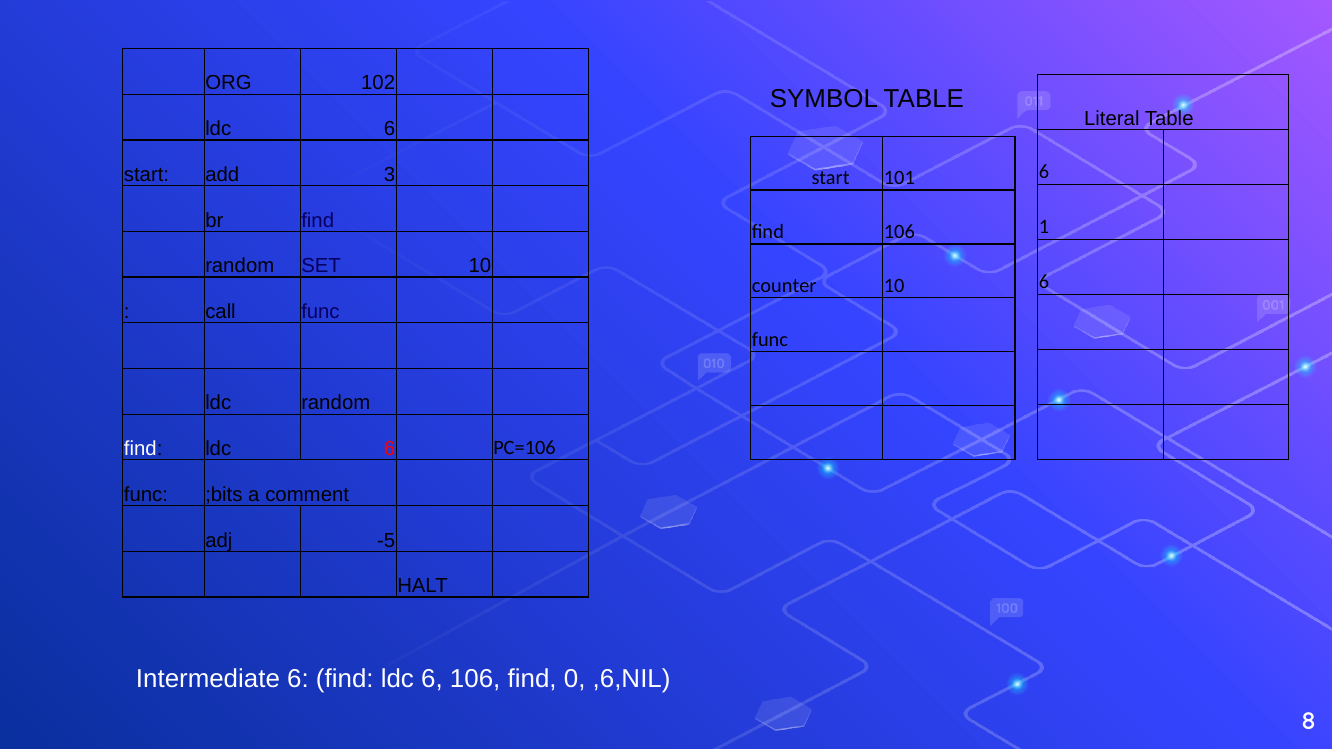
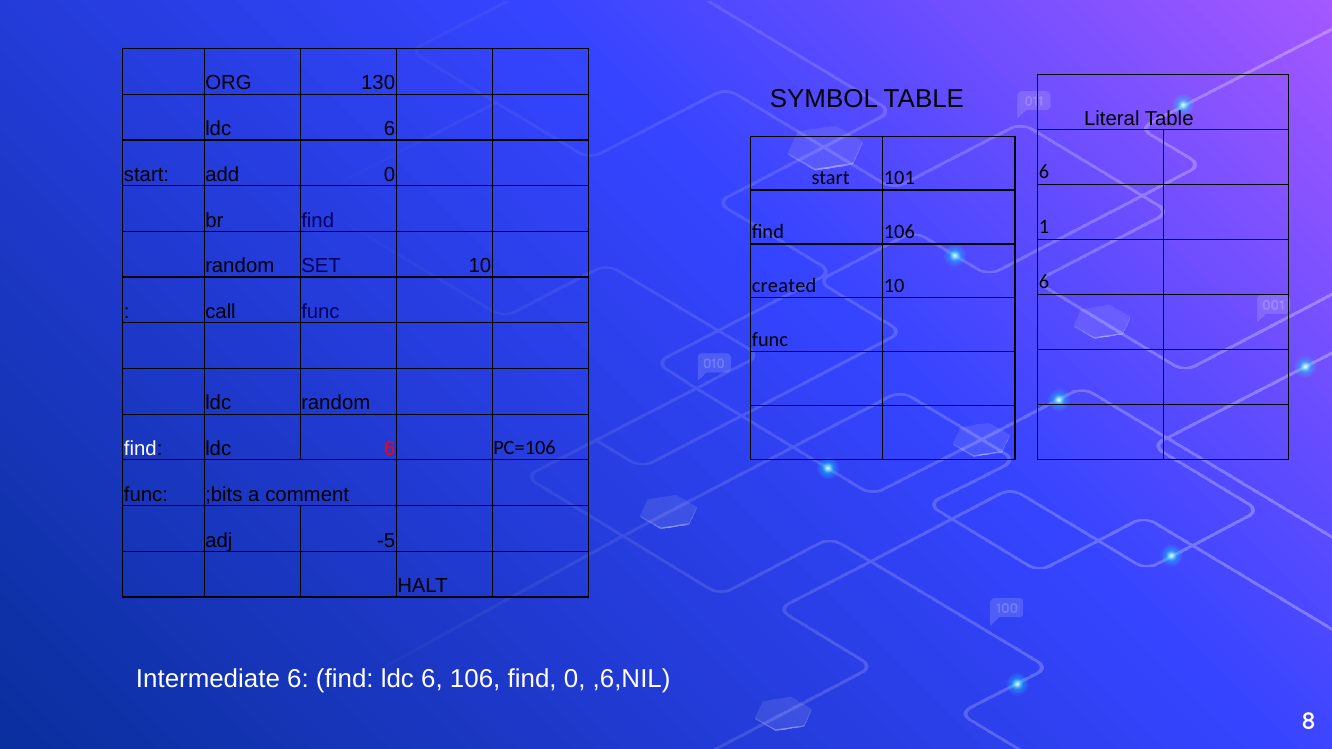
102: 102 -> 130
add 3: 3 -> 0
counter: counter -> created
